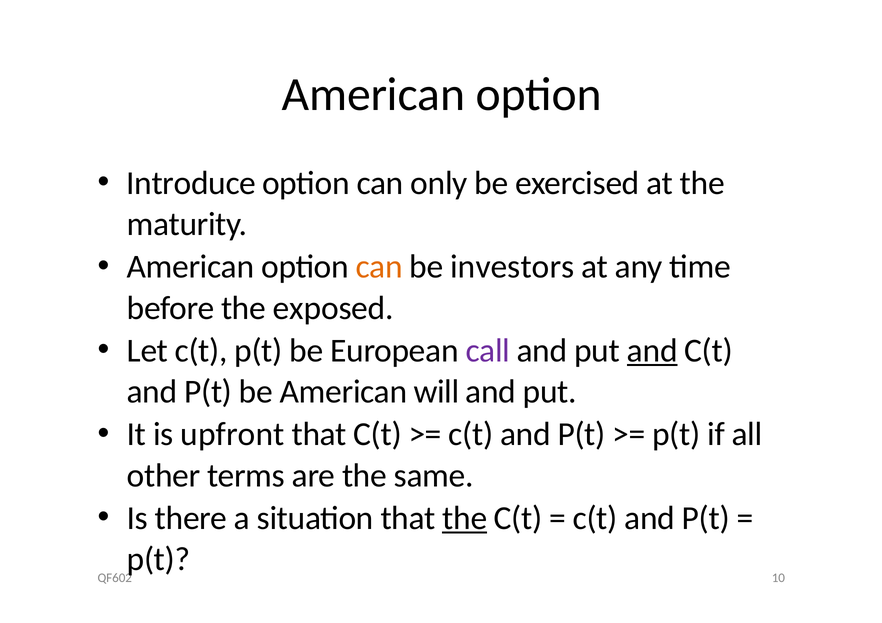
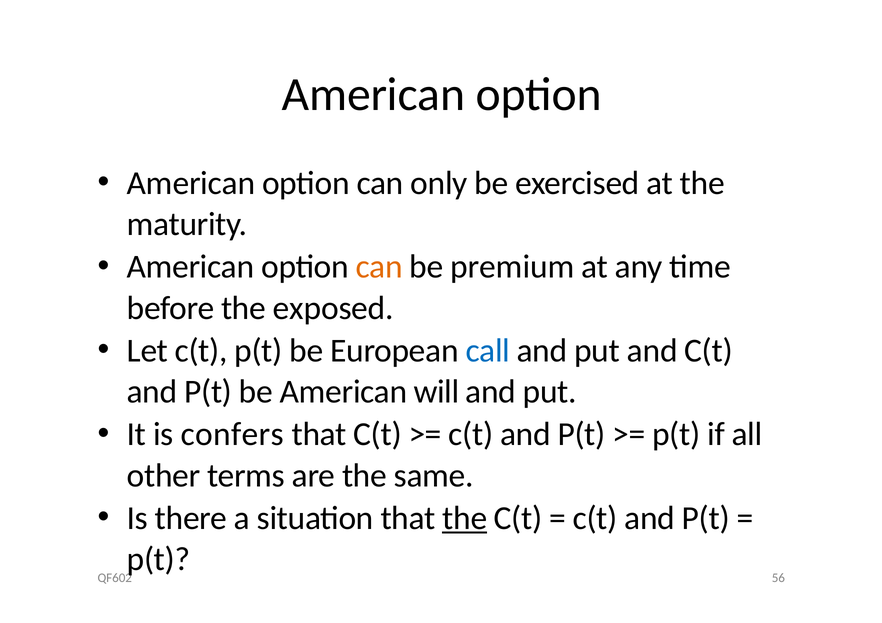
Introduce at (191, 183): Introduce -> American
investors: investors -> premium
call colour: purple -> blue
and at (652, 351) underline: present -> none
upfront: upfront -> confers
10: 10 -> 56
